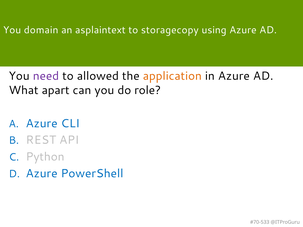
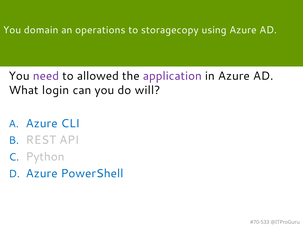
asplaintext: asplaintext -> operations
application colour: orange -> purple
apart: apart -> login
role: role -> will
